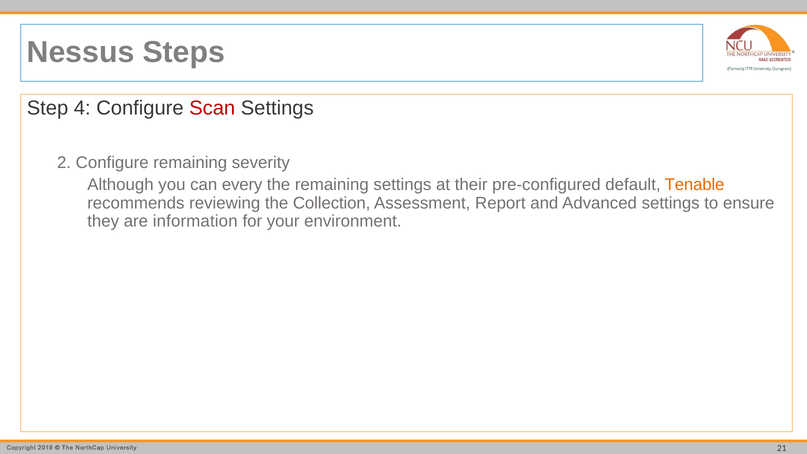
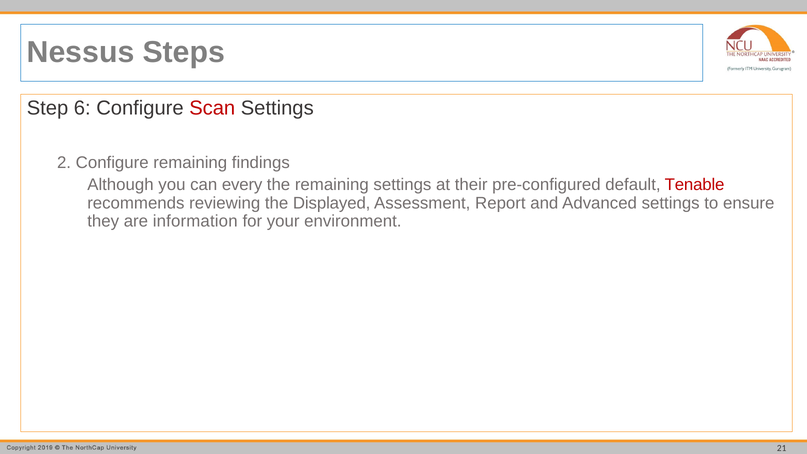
4: 4 -> 6
severity: severity -> findings
Tenable colour: orange -> red
Collection: Collection -> Displayed
